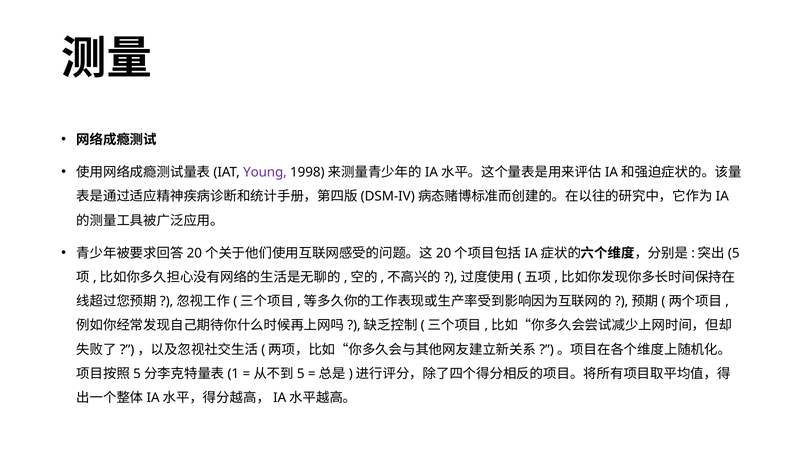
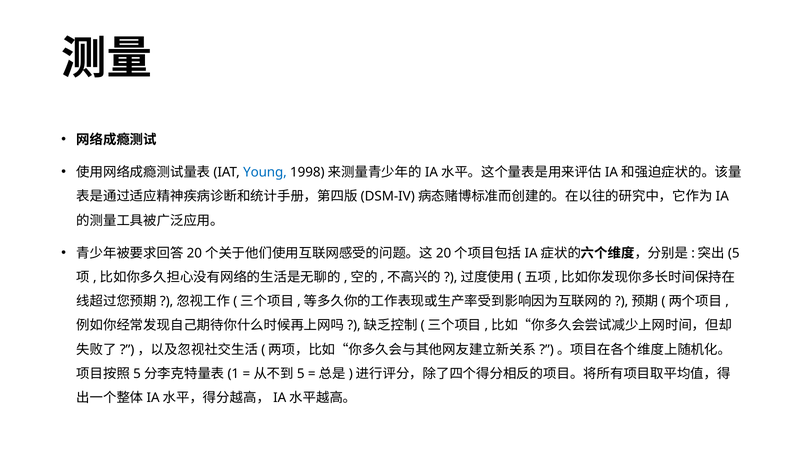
Young colour: purple -> blue
